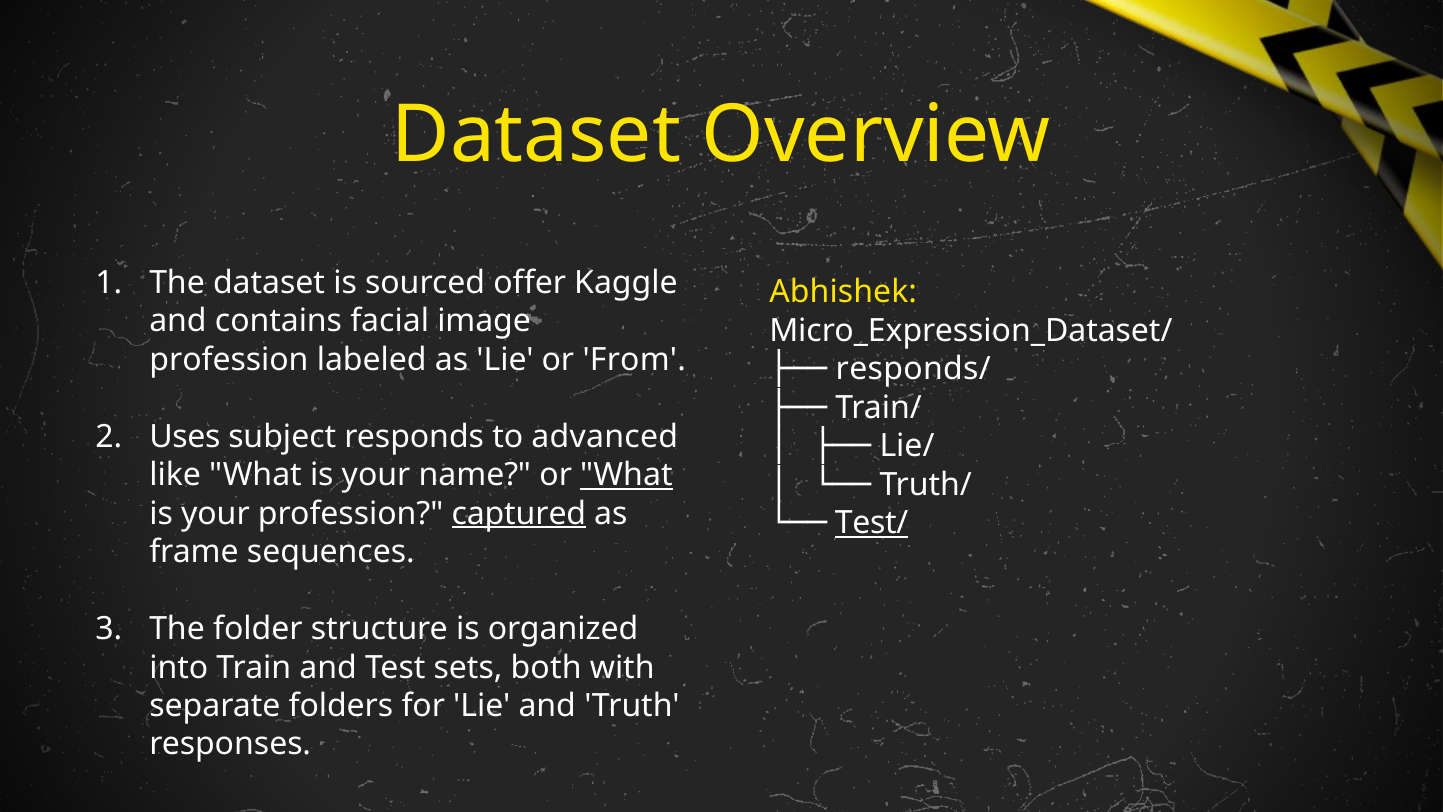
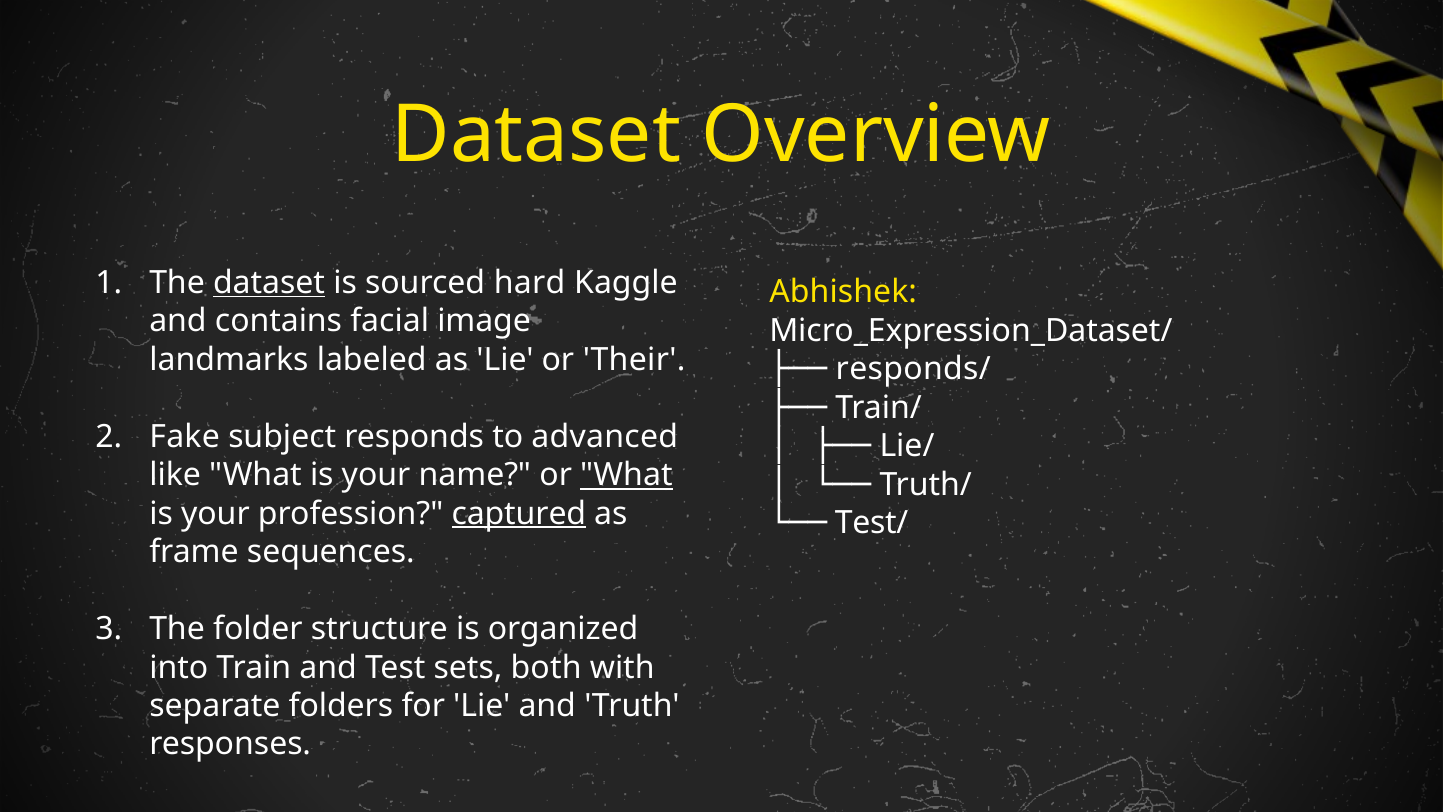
dataset at (269, 283) underline: none -> present
offer: offer -> hard
profession at (229, 360): profession -> landmarks
From: From -> Their
Uses: Uses -> Fake
Test/ underline: present -> none
